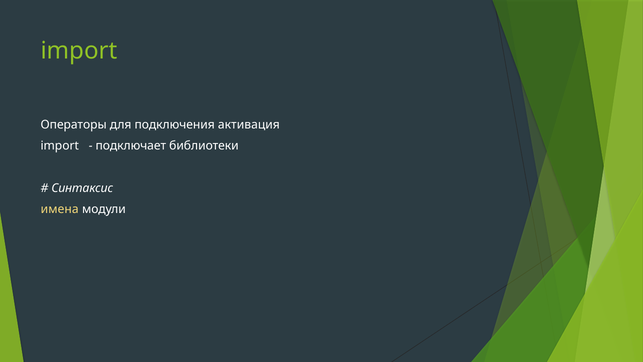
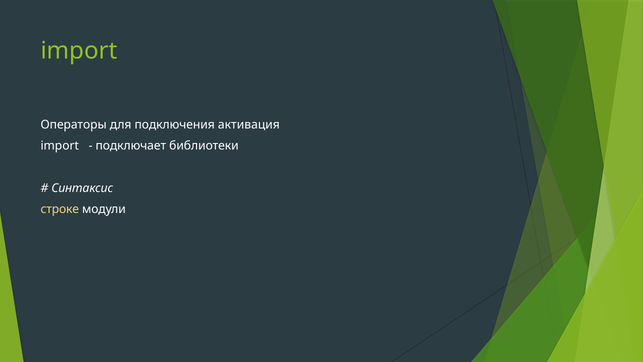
имена: имена -> строке
